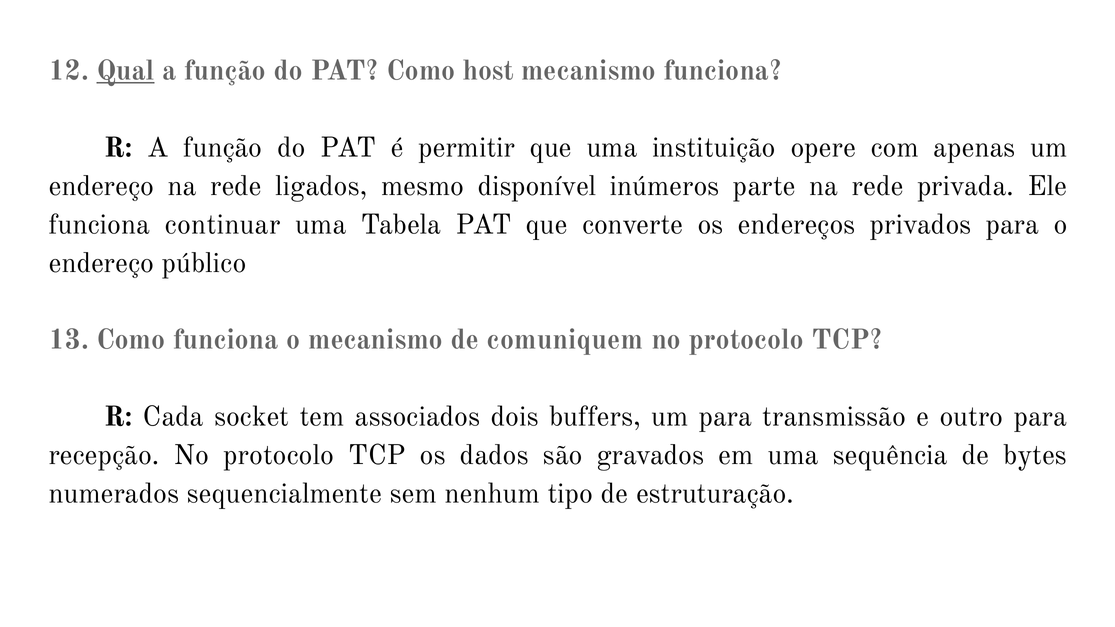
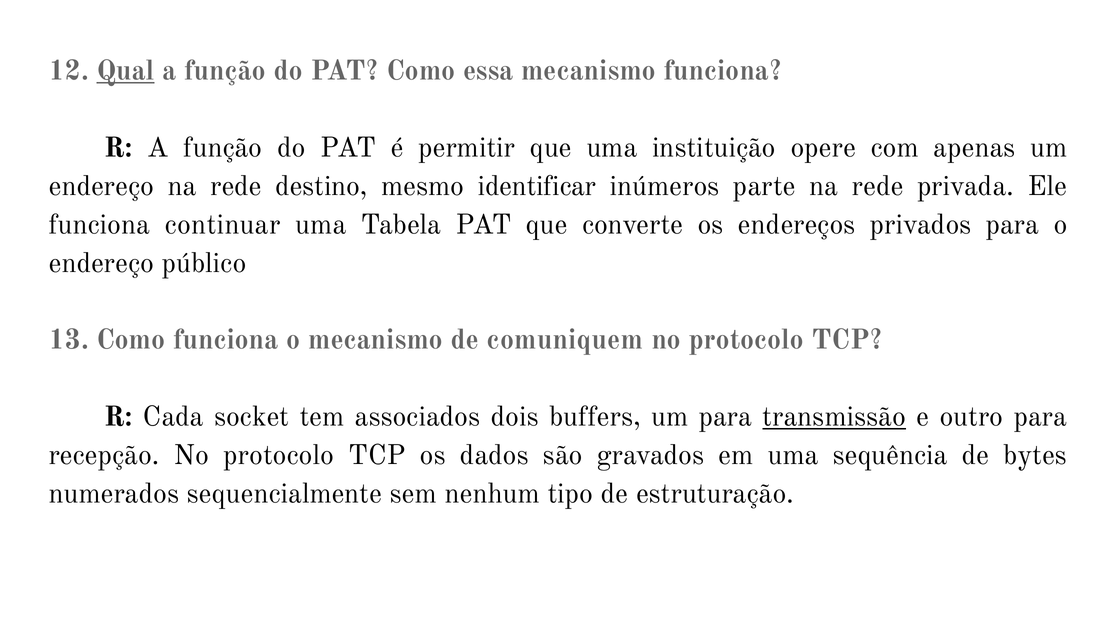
host: host -> essa
ligados: ligados -> destino
disponível: disponível -> identificar
transmissão underline: none -> present
